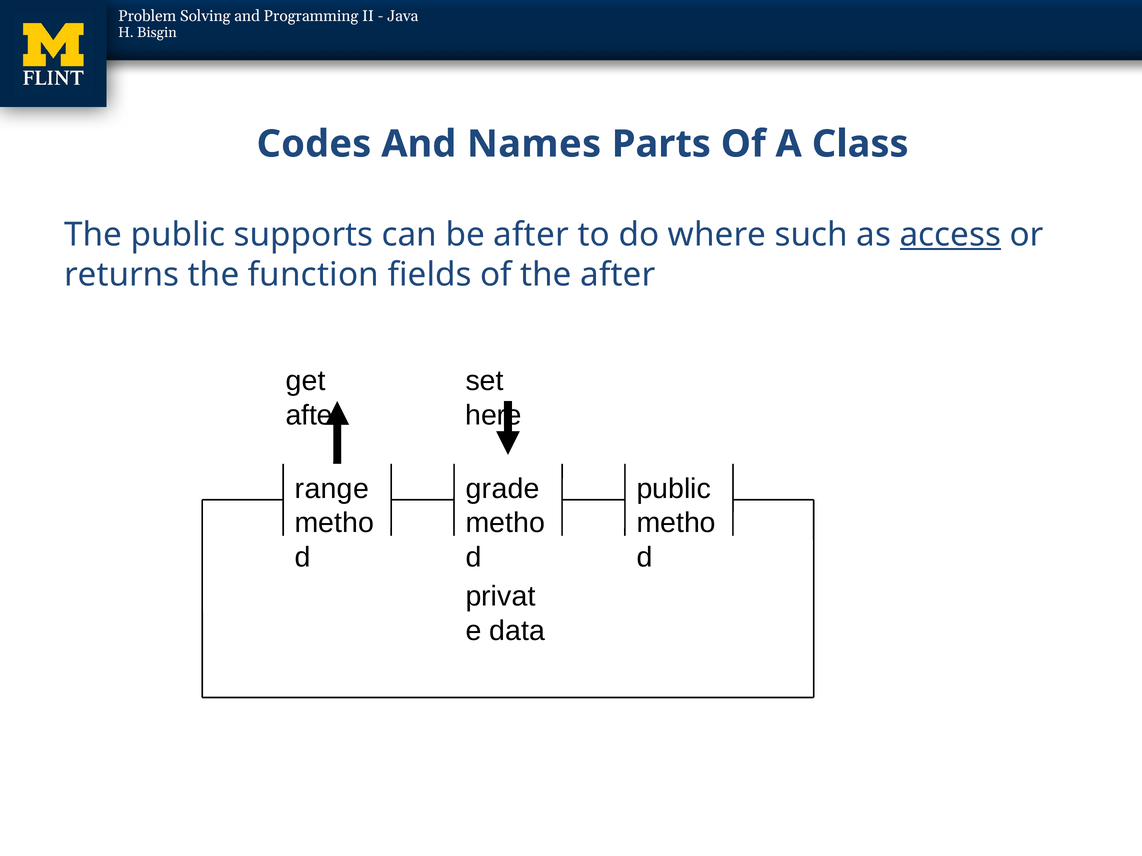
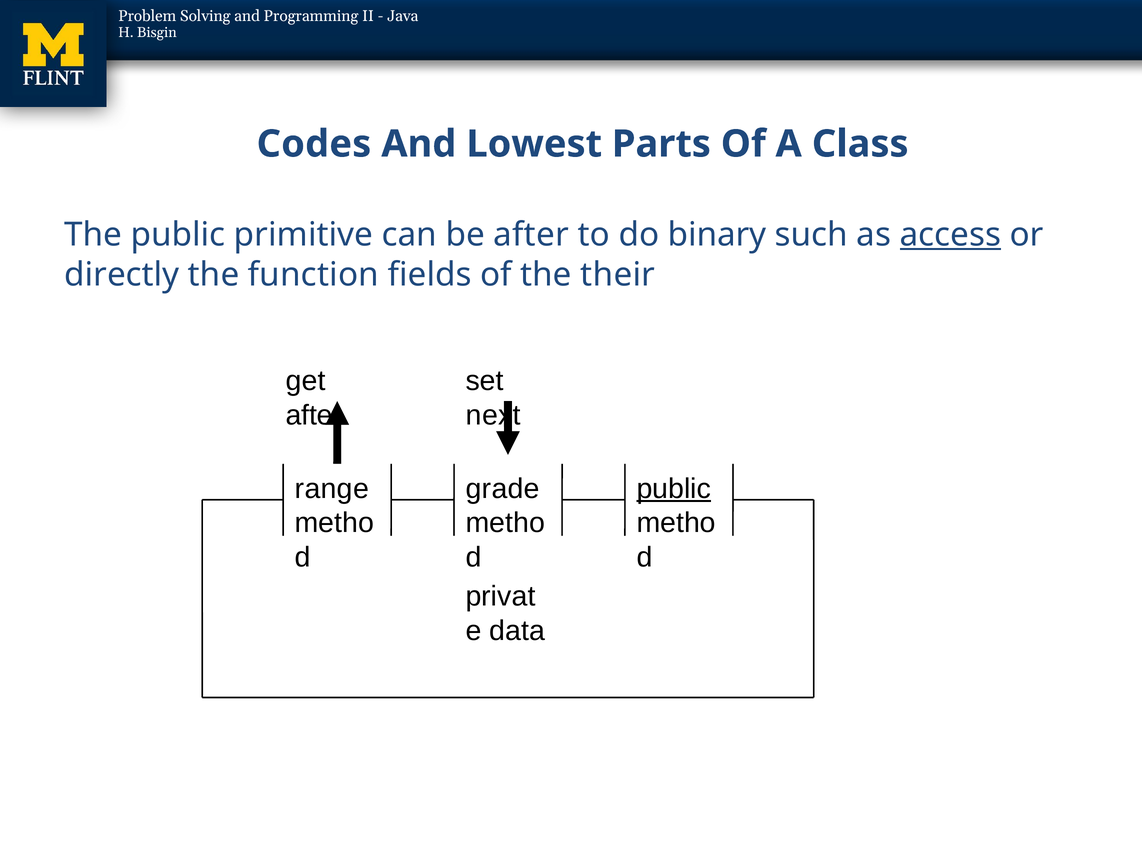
Names: Names -> Lowest
supports: supports -> primitive
where: where -> binary
returns: returns -> directly
the after: after -> their
here: here -> next
public at (674, 489) underline: none -> present
